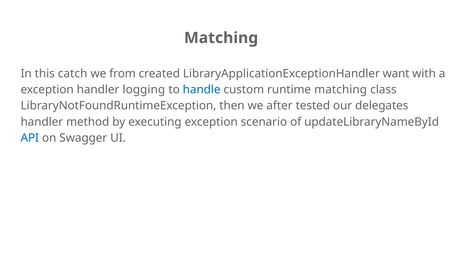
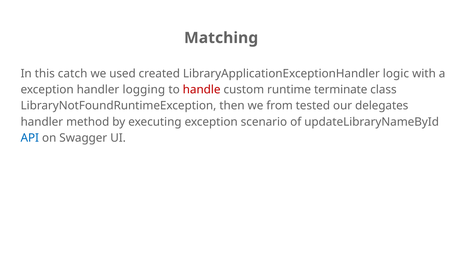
from: from -> used
want: want -> logic
handle colour: blue -> red
runtime matching: matching -> terminate
after: after -> from
